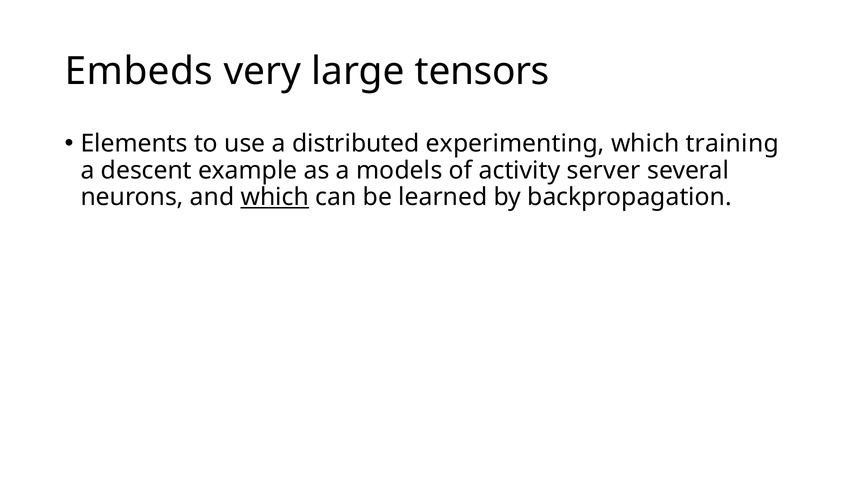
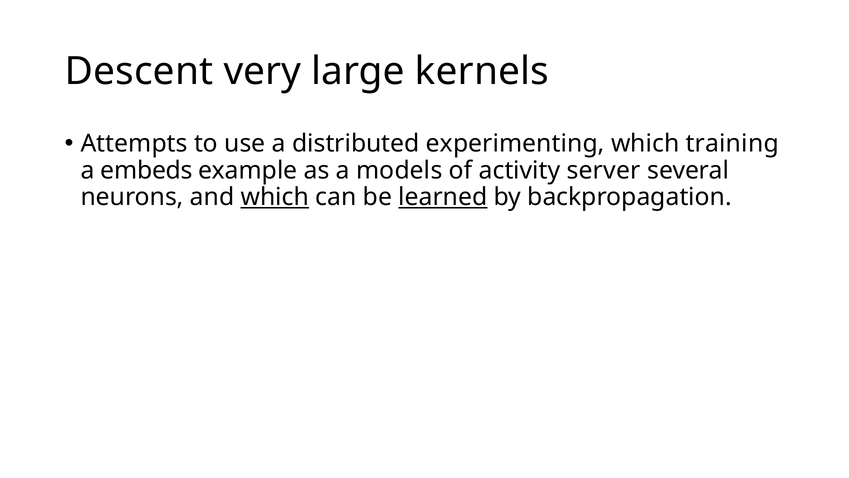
Embeds: Embeds -> Descent
tensors: tensors -> kernels
Elements: Elements -> Attempts
descent: descent -> embeds
learned underline: none -> present
